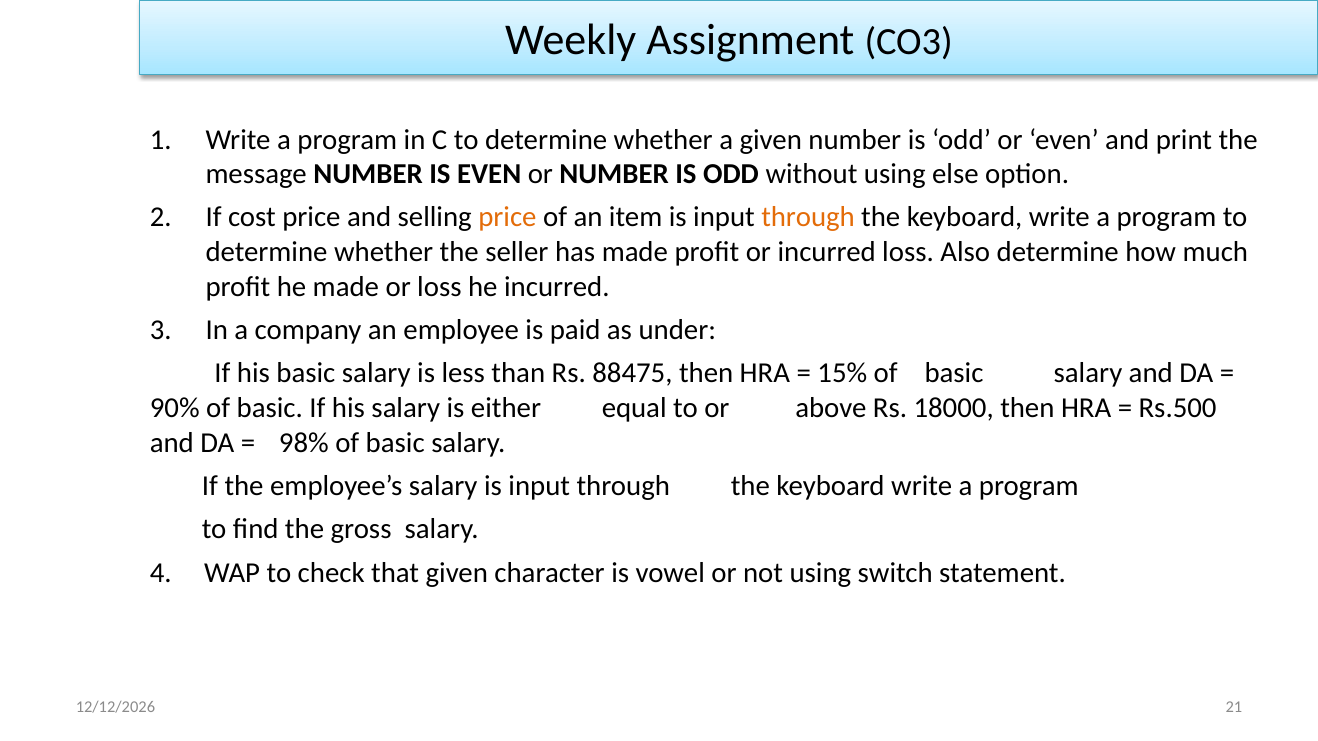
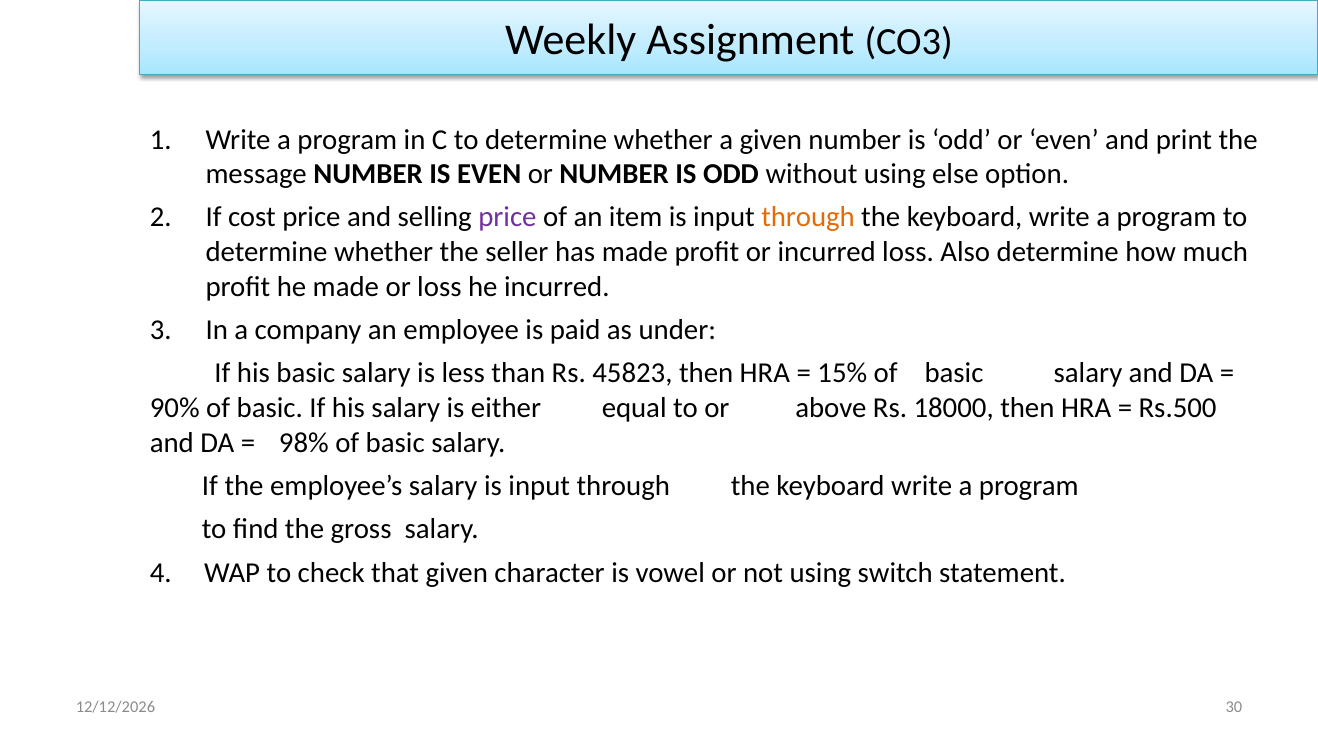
price at (507, 218) colour: orange -> purple
88475: 88475 -> 45823
21: 21 -> 30
